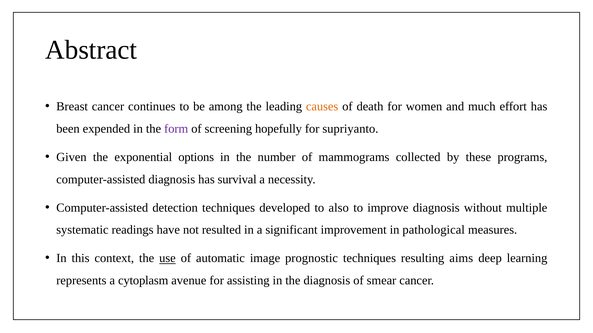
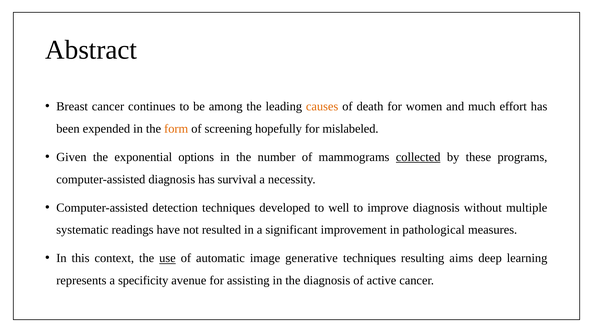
form colour: purple -> orange
supriyanto: supriyanto -> mislabeled
collected underline: none -> present
also: also -> well
prognostic: prognostic -> generative
cytoplasm: cytoplasm -> specificity
smear: smear -> active
